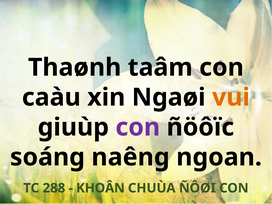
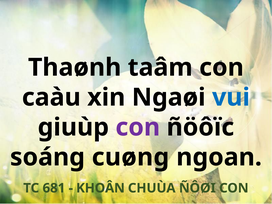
vui colour: orange -> blue
naêng: naêng -> cuøng
288: 288 -> 681
